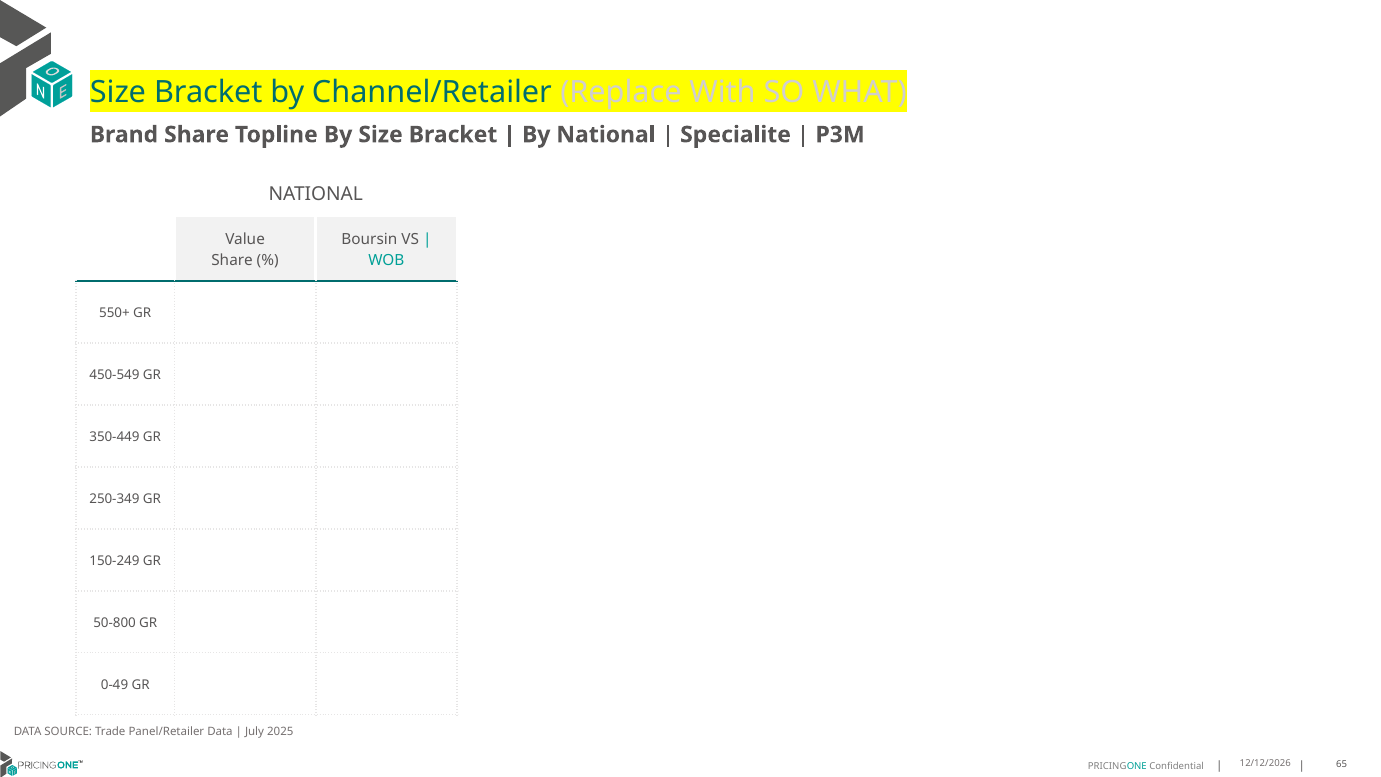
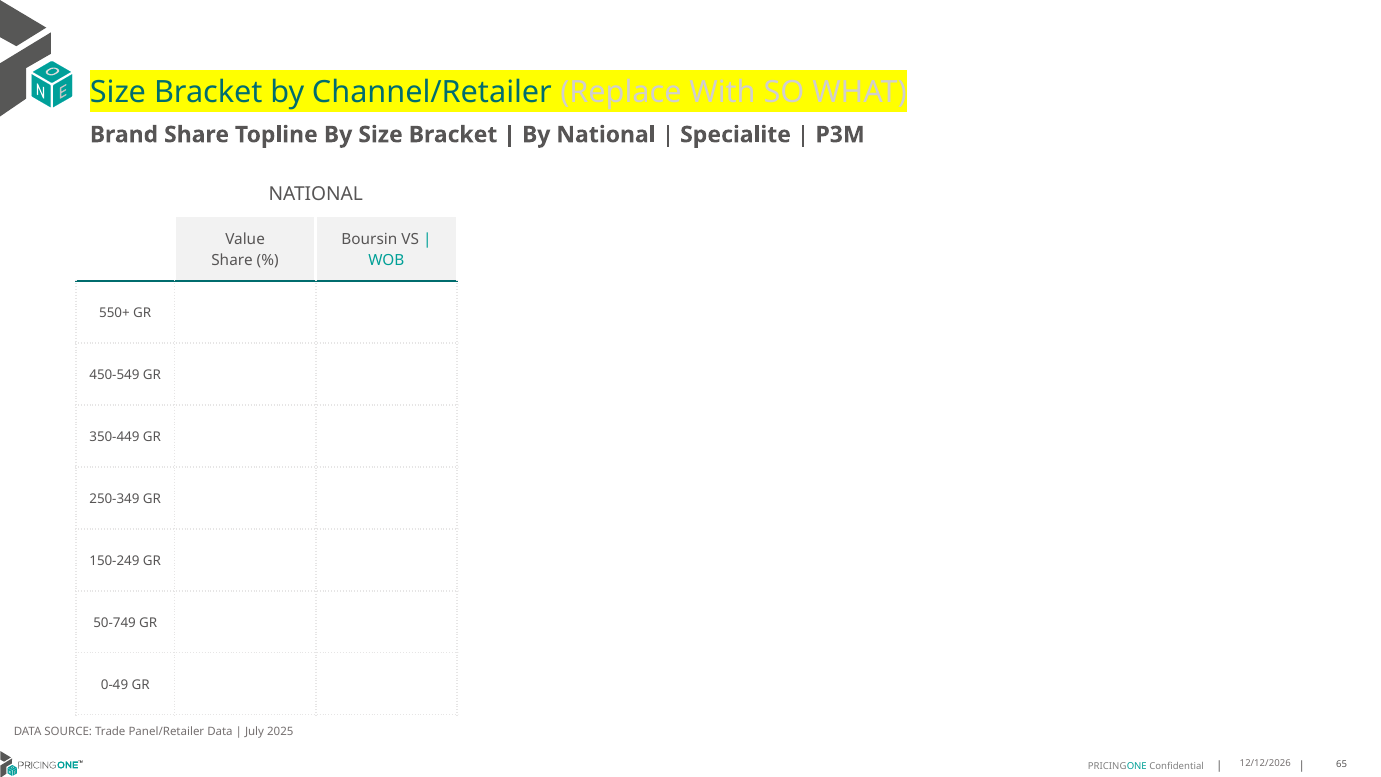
50-800: 50-800 -> 50-749
